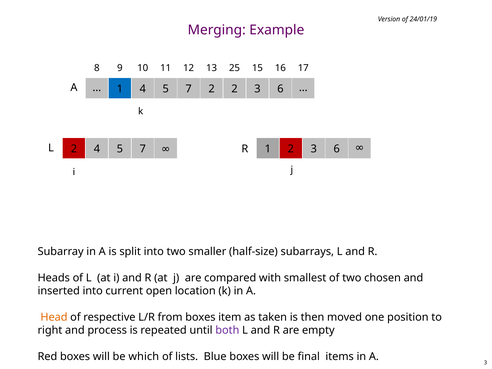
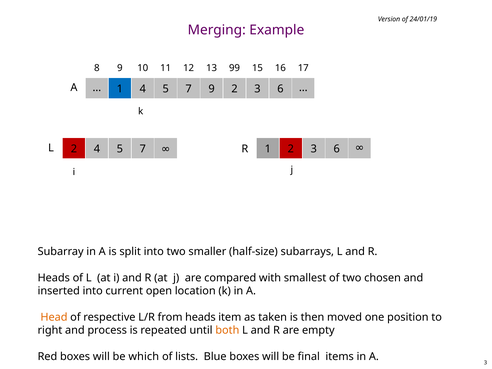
25: 25 -> 99
7 2: 2 -> 9
from boxes: boxes -> heads
both colour: purple -> orange
